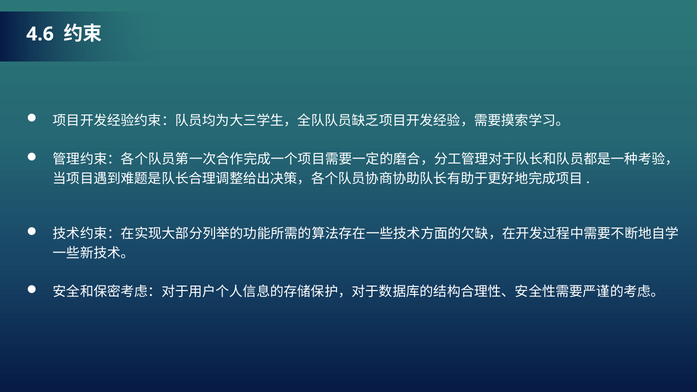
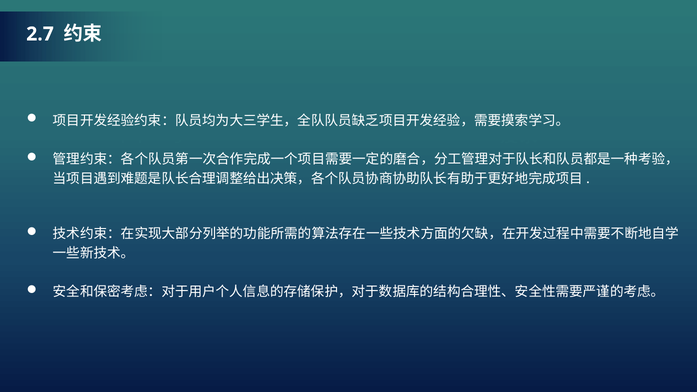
4.6: 4.6 -> 2.7
